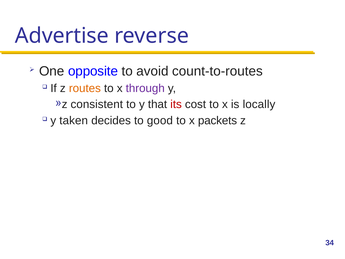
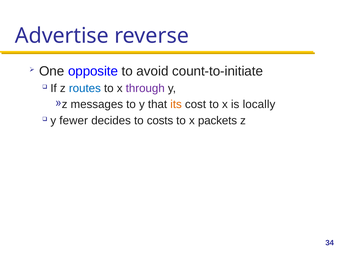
count-to-routes: count-to-routes -> count-to-initiate
routes colour: orange -> blue
consistent: consistent -> messages
its colour: red -> orange
taken: taken -> fewer
good: good -> costs
